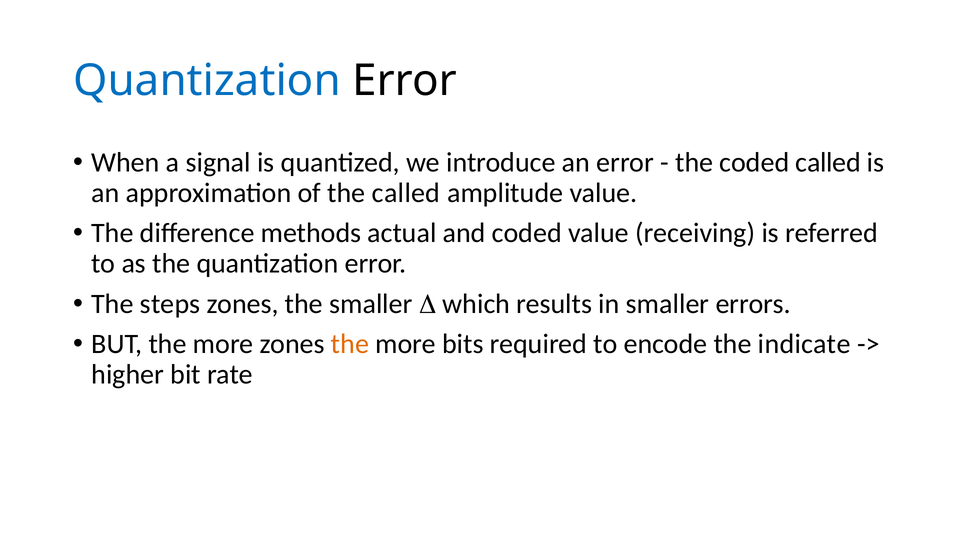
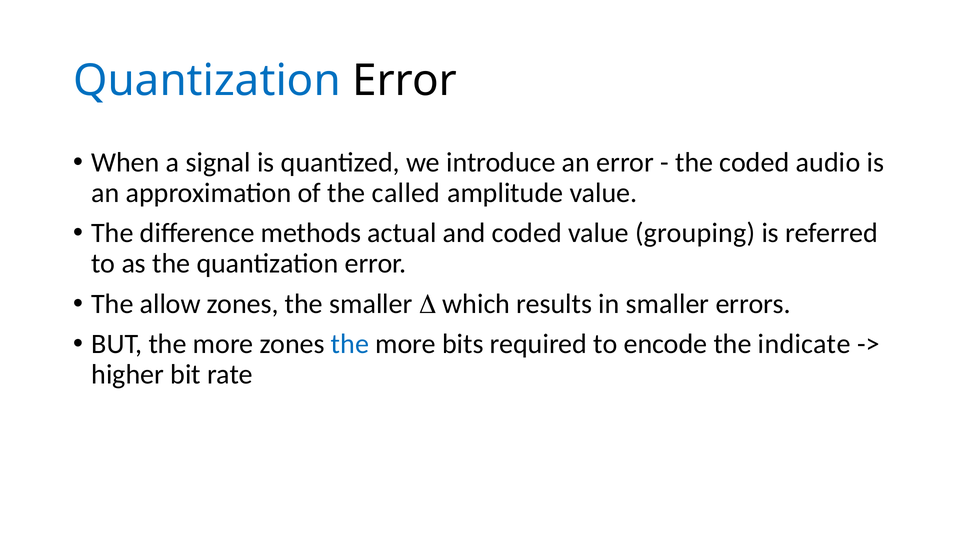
coded called: called -> audio
receiving: receiving -> grouping
steps: steps -> allow
the at (350, 344) colour: orange -> blue
